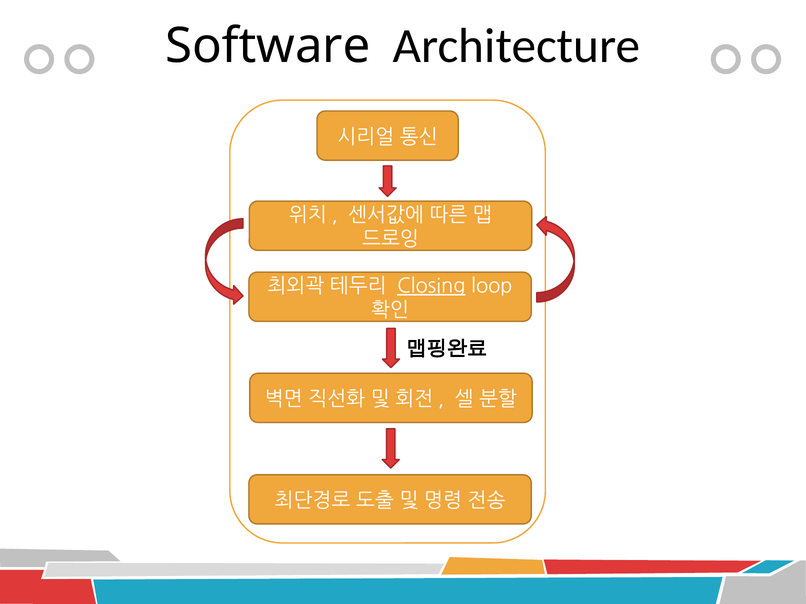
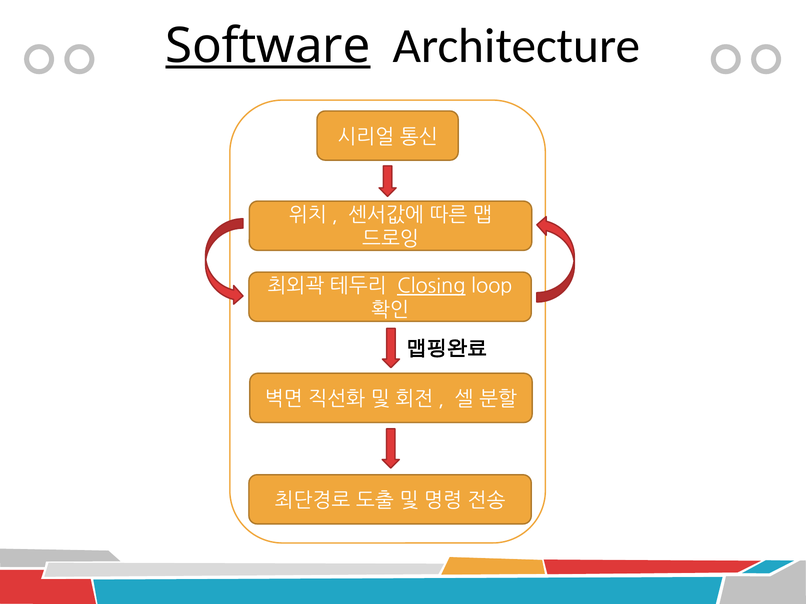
Software underline: none -> present
